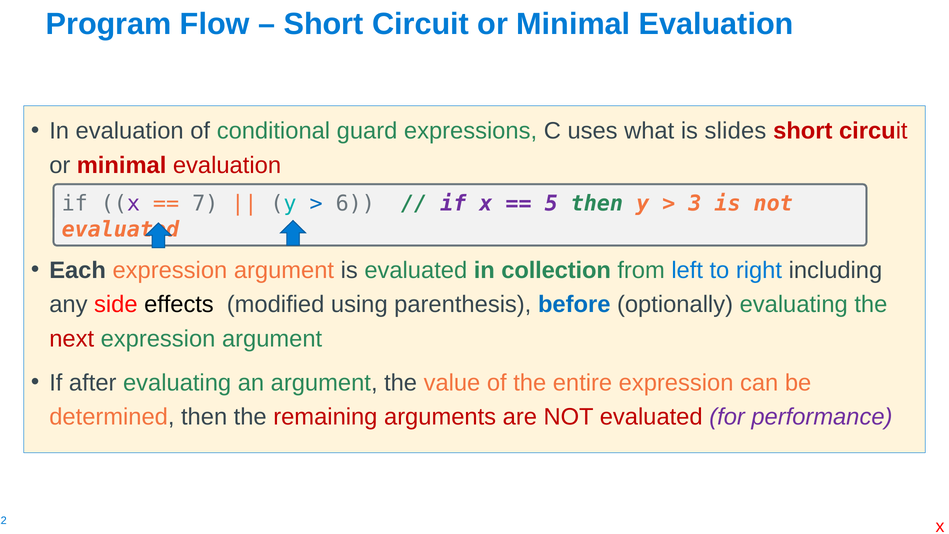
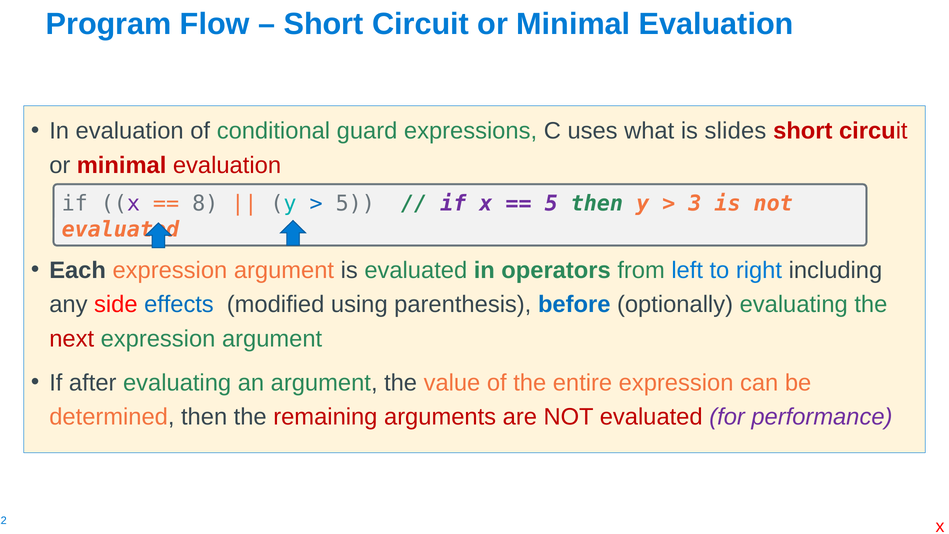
7: 7 -> 8
6 at (355, 203): 6 -> 5
collection: collection -> operators
effects colour: black -> blue
